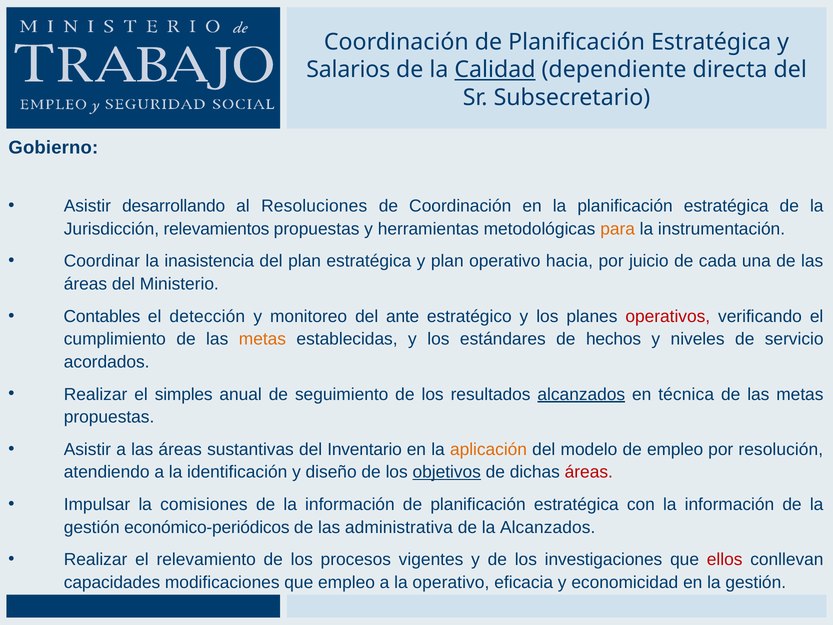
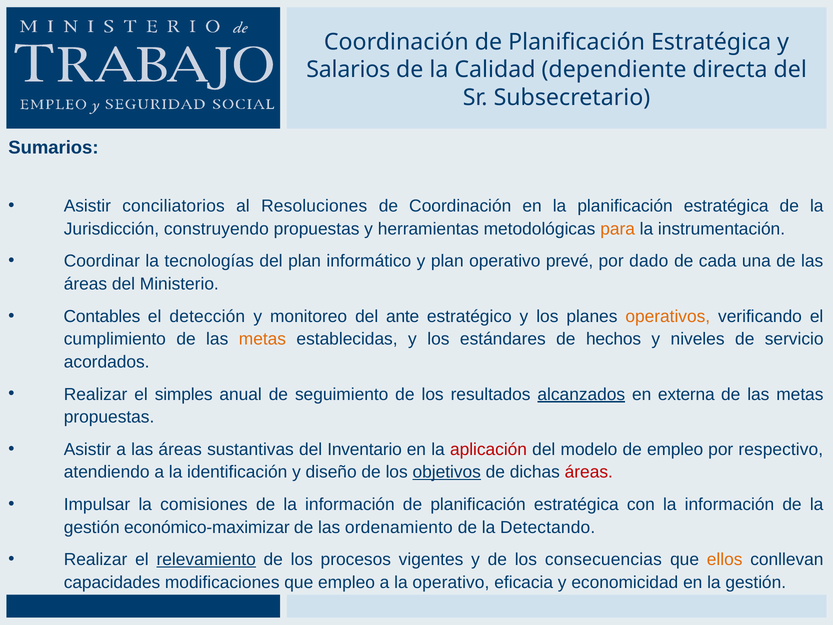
Calidad underline: present -> none
Gobierno: Gobierno -> Sumarios
desarrollando: desarrollando -> conciliatorios
relevamientos: relevamientos -> construyendo
inasistencia: inasistencia -> tecnologías
plan estratégica: estratégica -> informático
hacia: hacia -> prevé
juicio: juicio -> dado
operativos colour: red -> orange
técnica: técnica -> externa
aplicación colour: orange -> red
resolución: resolución -> respectivo
económico-periódicos: económico-periódicos -> económico-maximizar
administrativa: administrativa -> ordenamiento
la Alcanzados: Alcanzados -> Detectando
relevamiento underline: none -> present
investigaciones: investigaciones -> consecuencias
ellos colour: red -> orange
